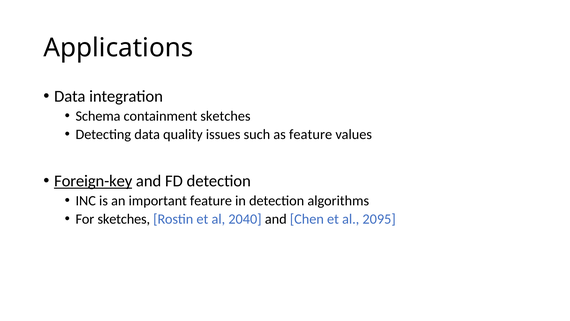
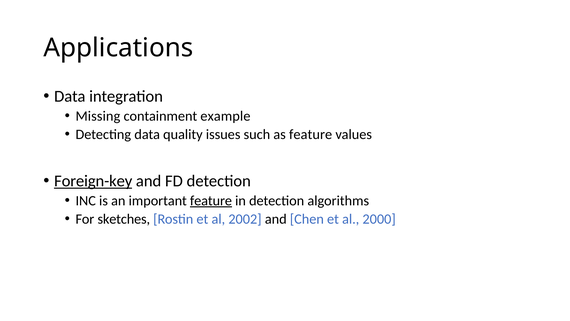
Schema: Schema -> Missing
containment sketches: sketches -> example
feature at (211, 201) underline: none -> present
2040: 2040 -> 2002
2095: 2095 -> 2000
